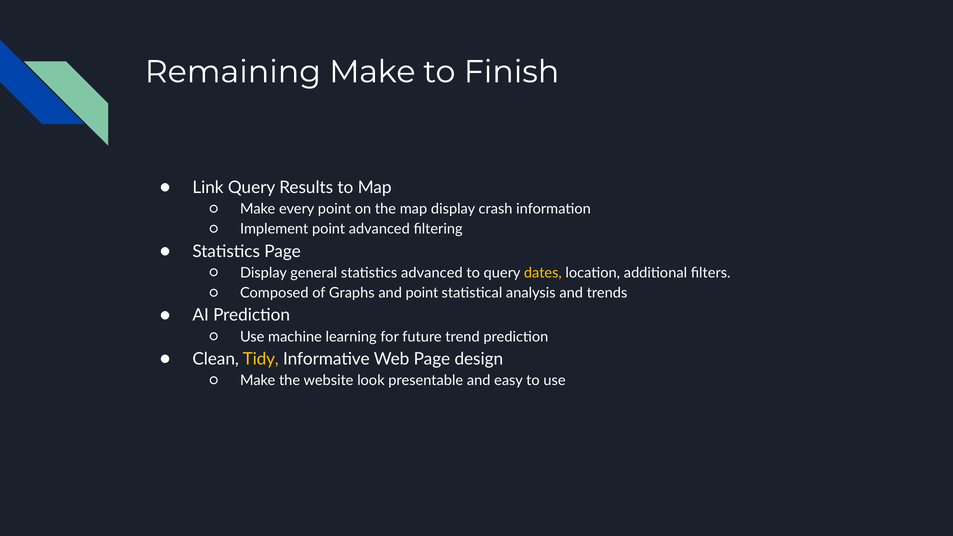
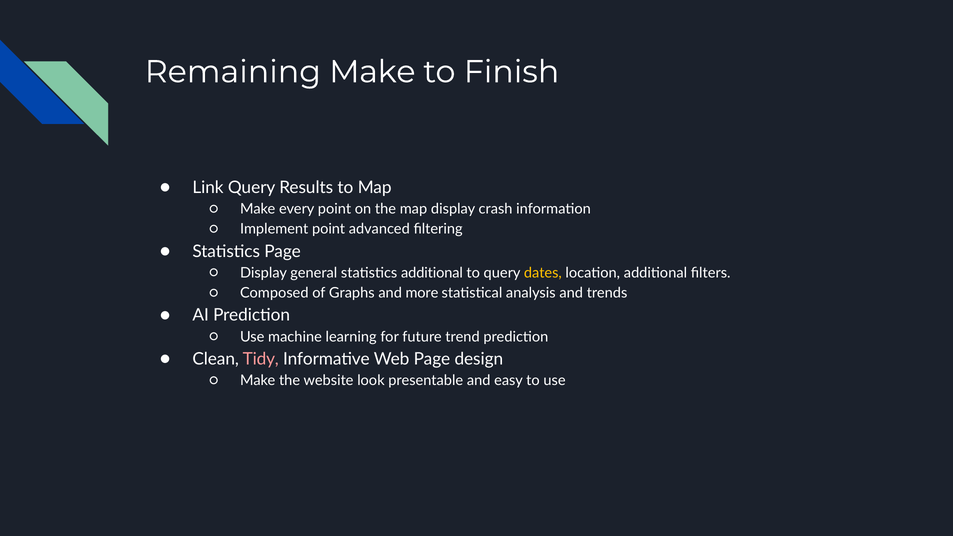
statistics advanced: advanced -> additional
and point: point -> more
Tidy colour: yellow -> pink
